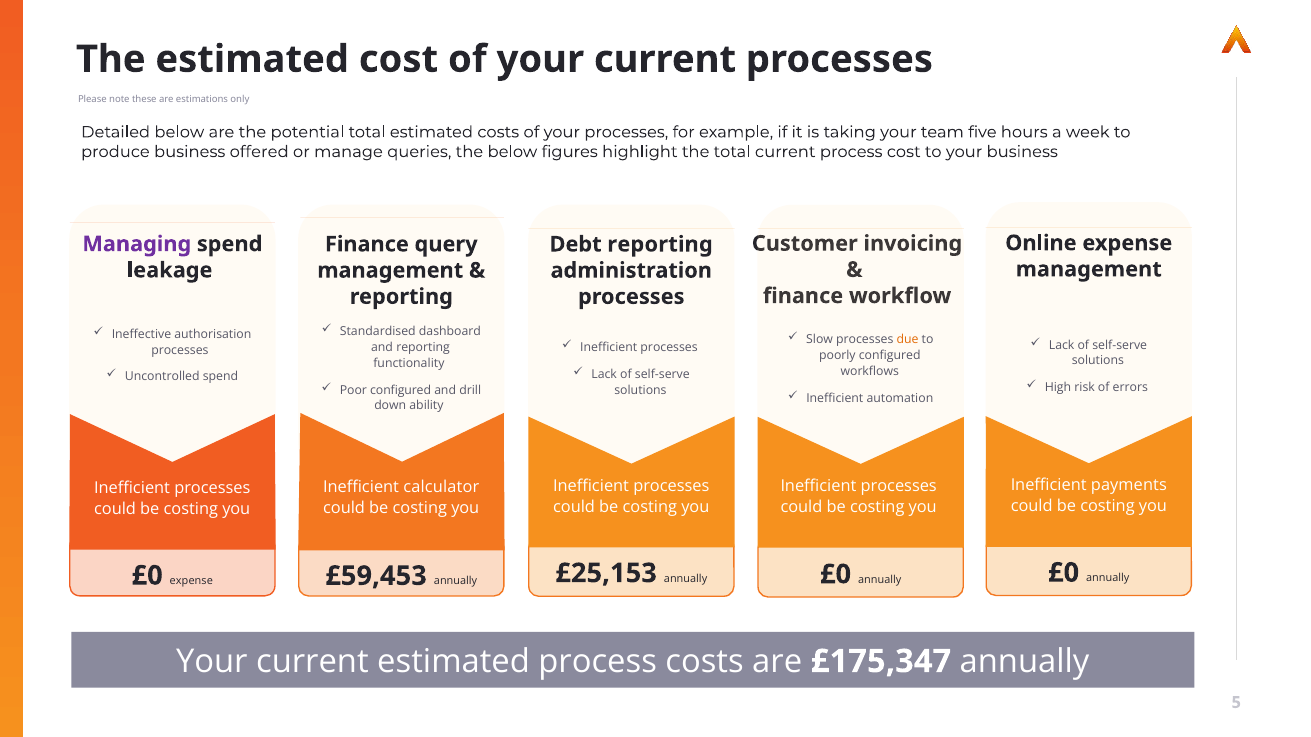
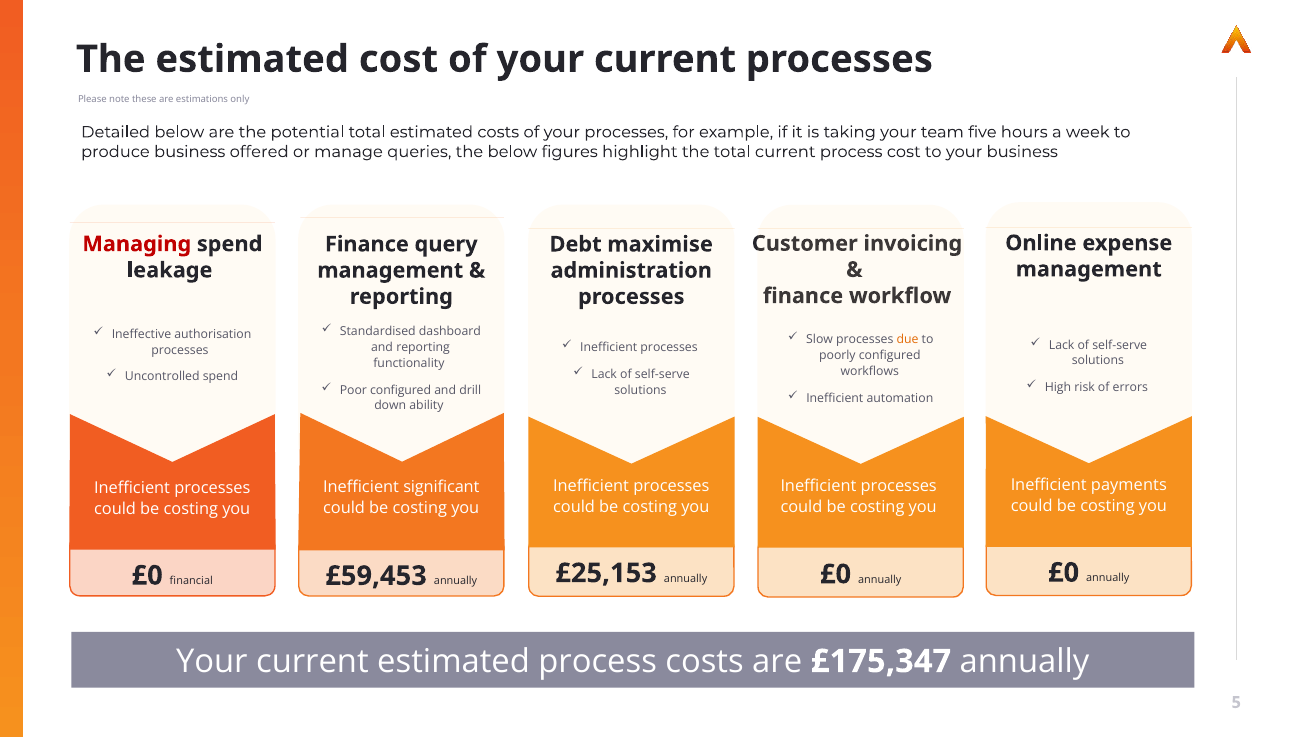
Managing colour: purple -> red
Debt reporting: reporting -> maximise
calculator: calculator -> significant
£0 expense: expense -> financial
